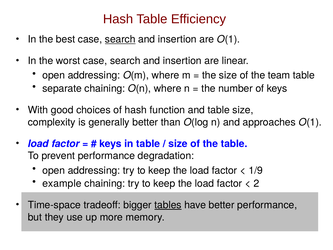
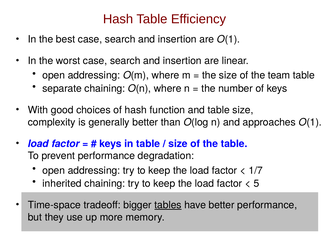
search at (120, 39) underline: present -> none
1/9: 1/9 -> 1/7
example: example -> inherited
2: 2 -> 5
